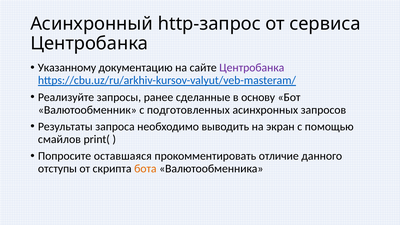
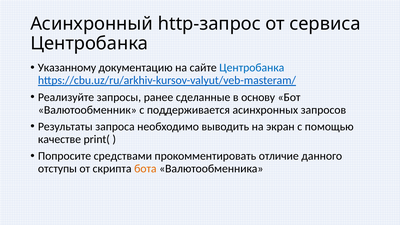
Центробанка at (252, 68) colour: purple -> blue
подготовленных: подготовленных -> поддерживается
смайлов: смайлов -> качестве
оставшаяся: оставшаяся -> средствами
